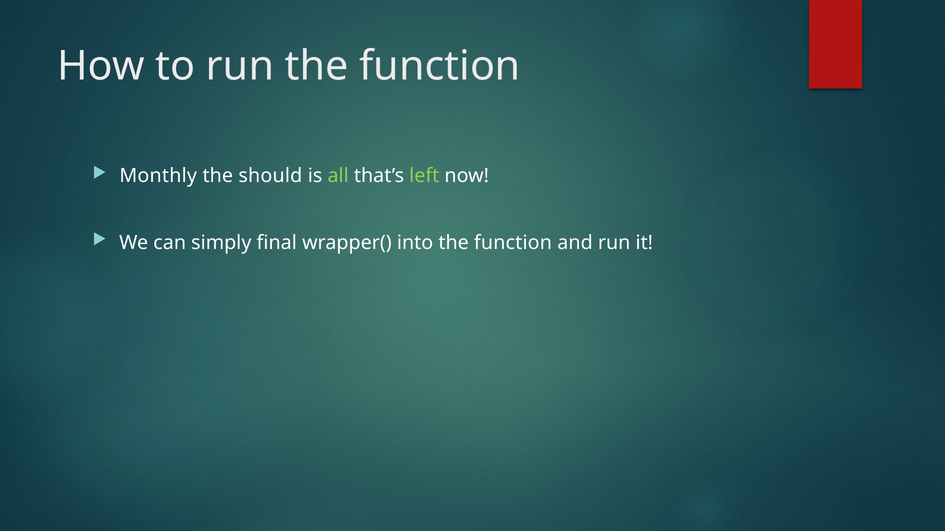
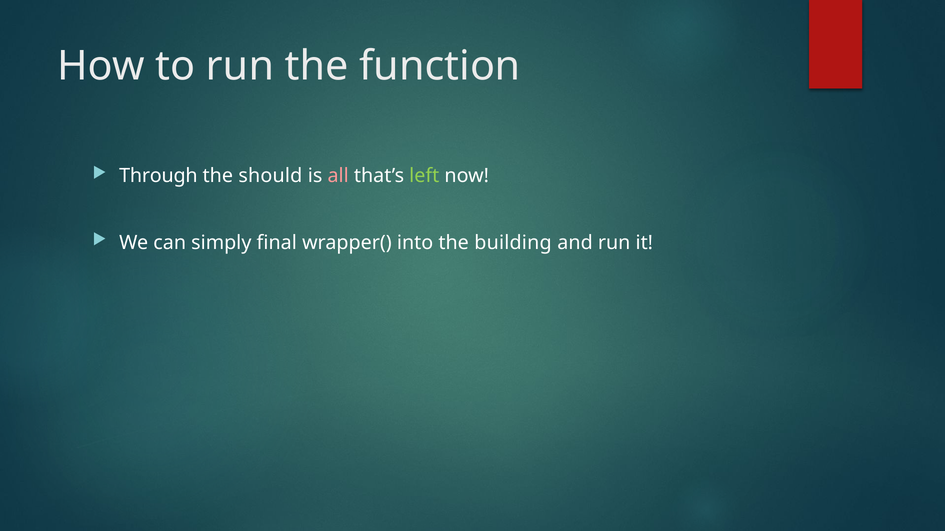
Monthly: Monthly -> Through
all colour: light green -> pink
into the function: function -> building
